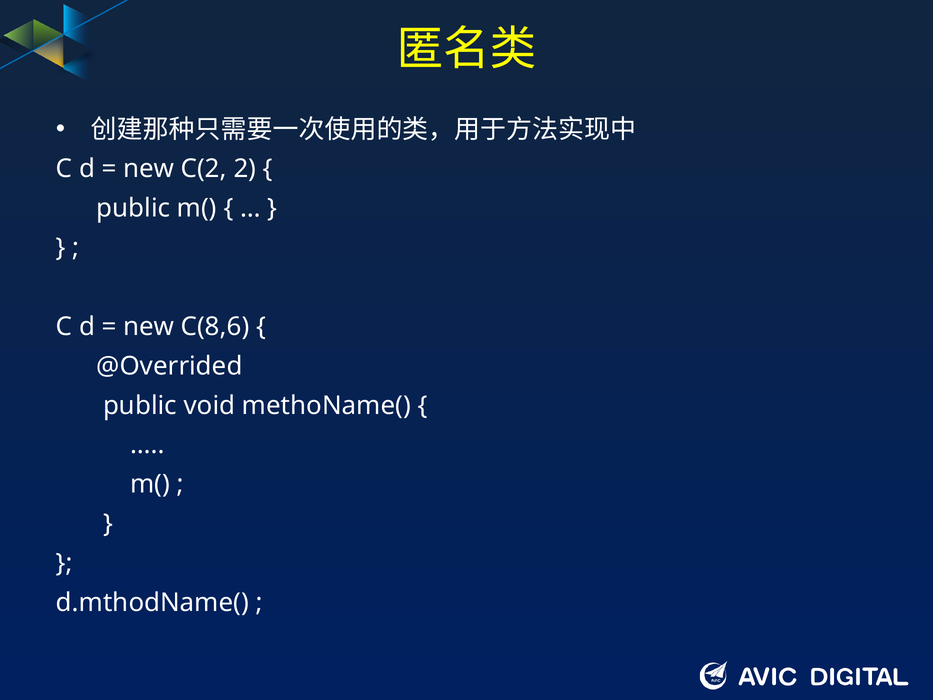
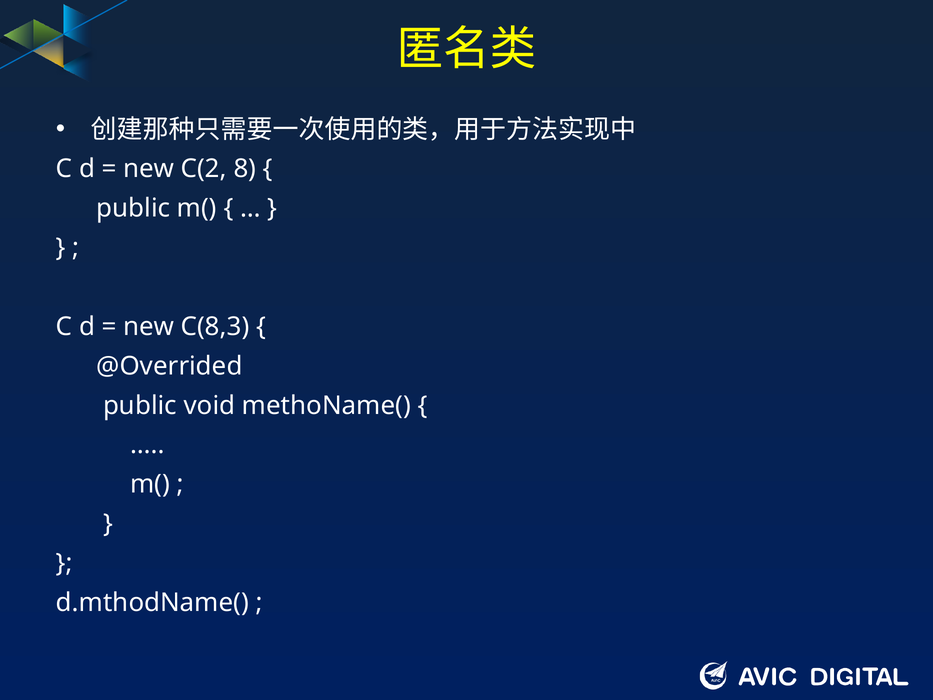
2: 2 -> 8
C(8,6: C(8,6 -> C(8,3
